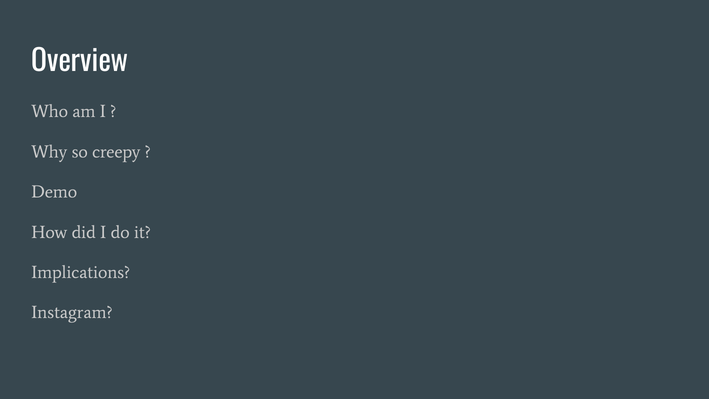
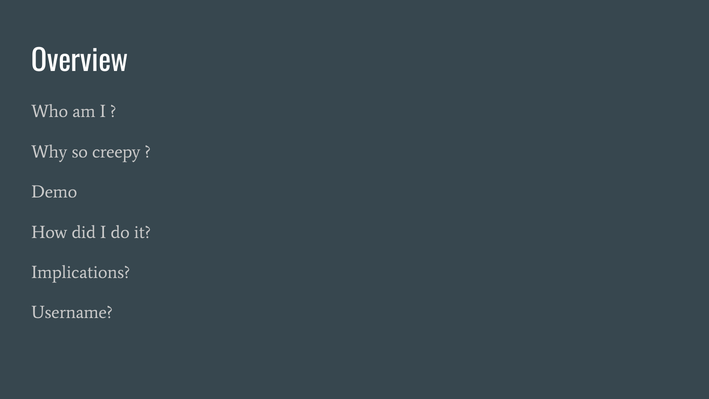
Instagram: Instagram -> Username
